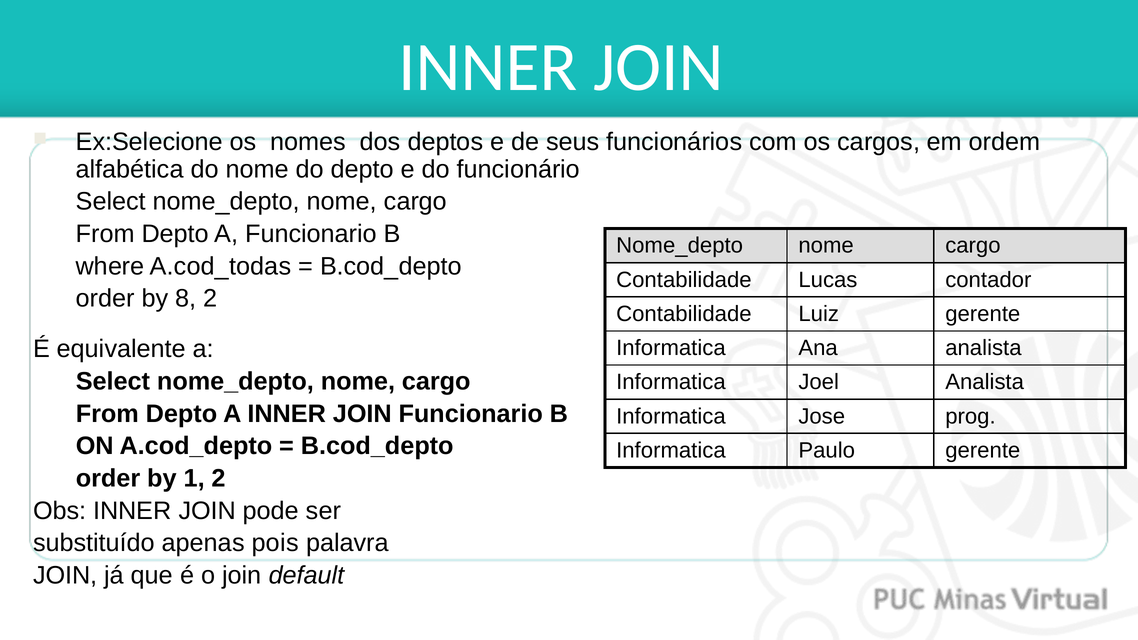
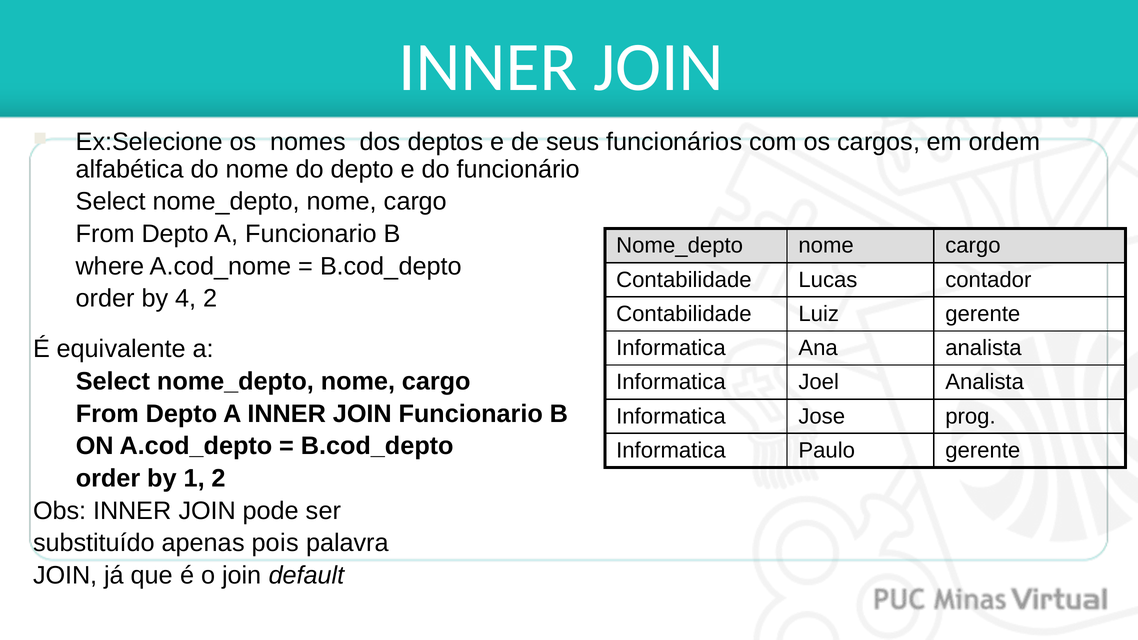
A.cod_todas: A.cod_todas -> A.cod_nome
8: 8 -> 4
